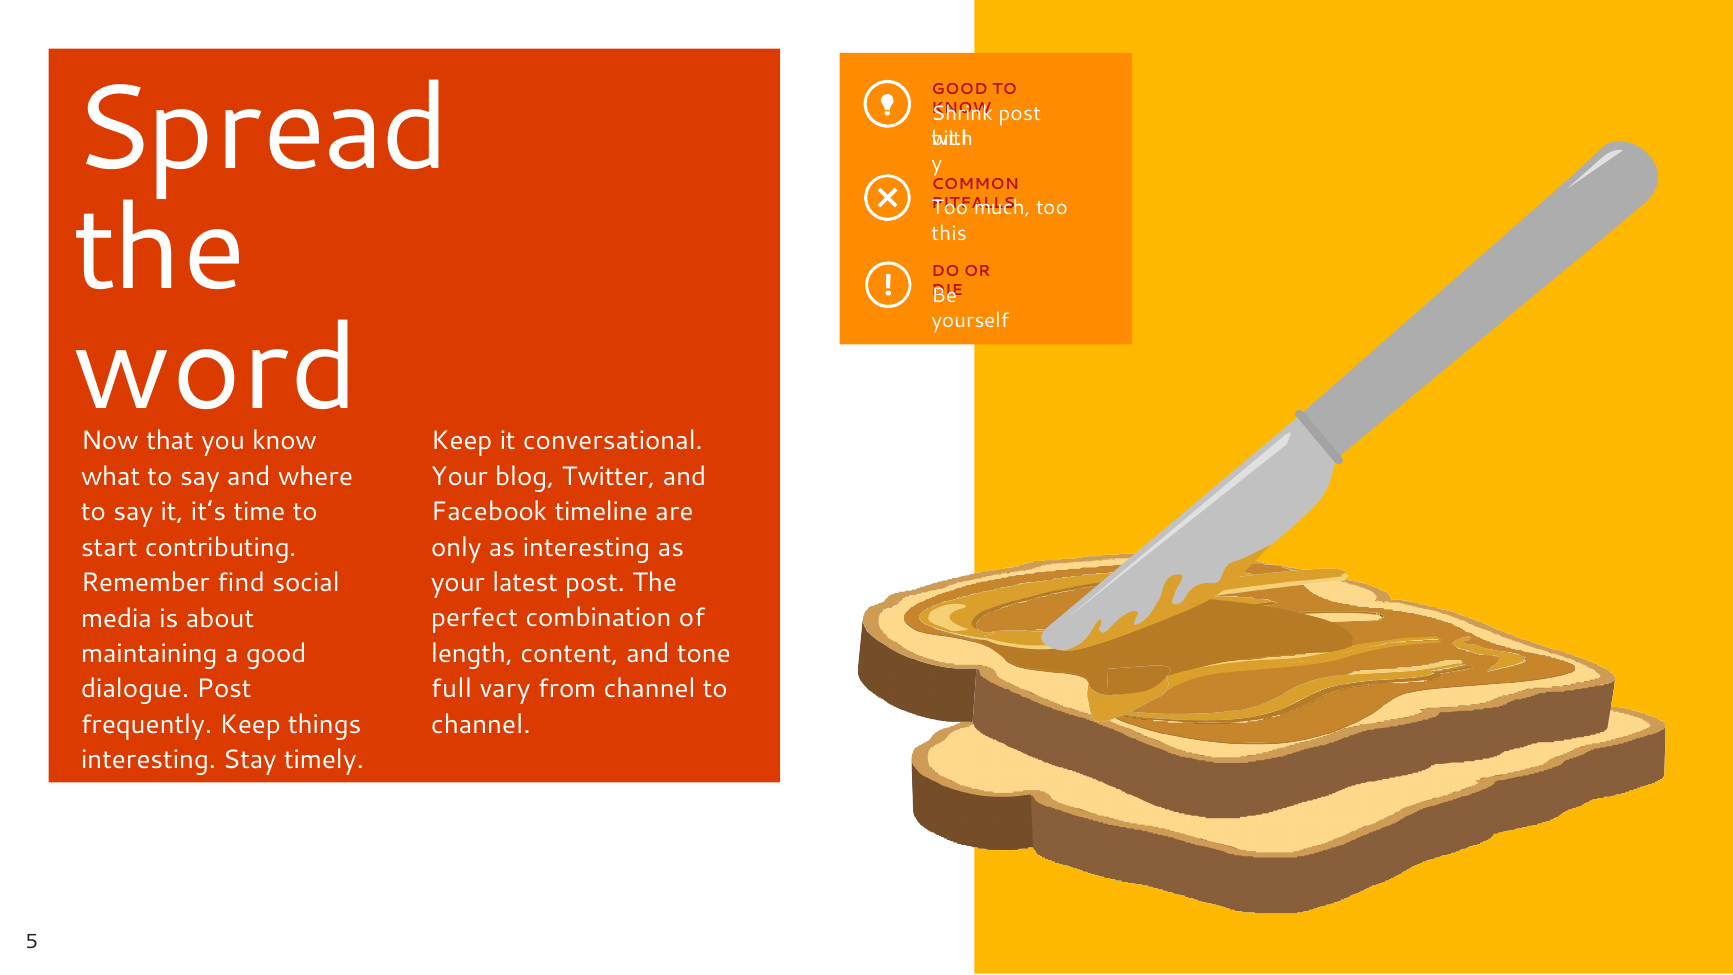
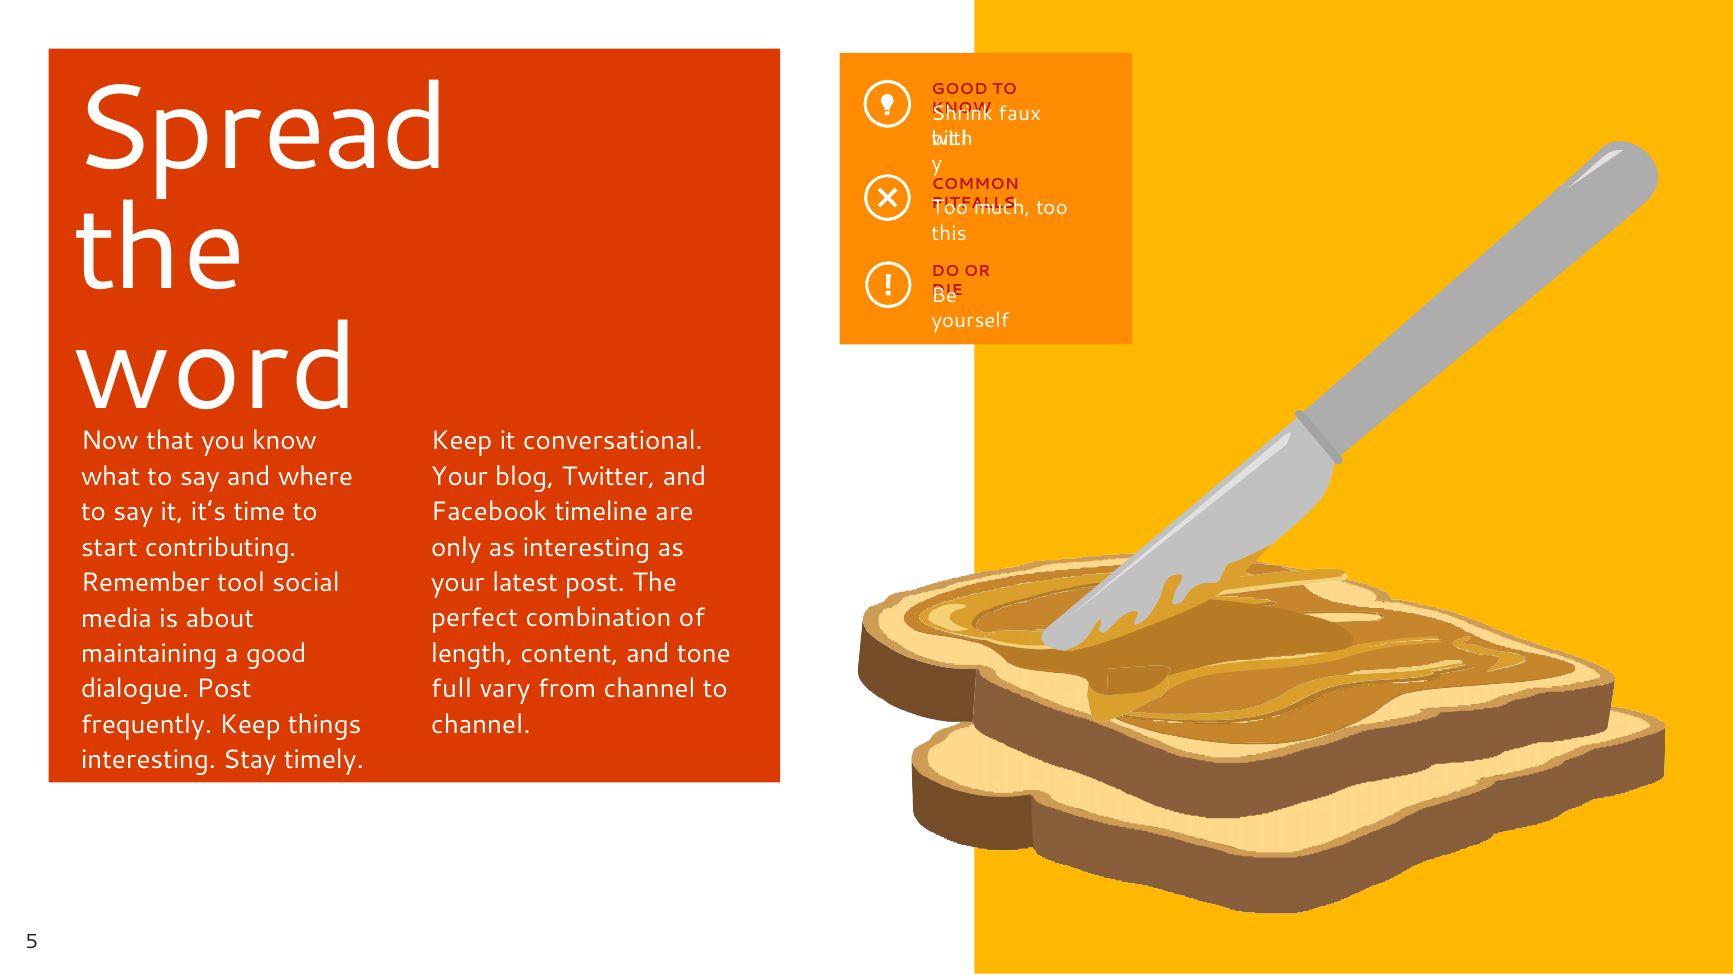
post at (1020, 113): post -> faux
find: find -> tool
